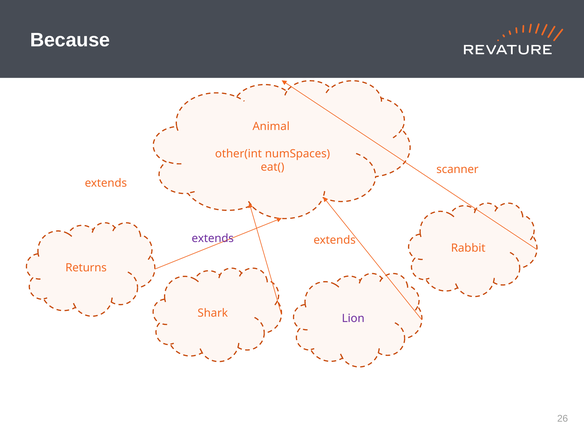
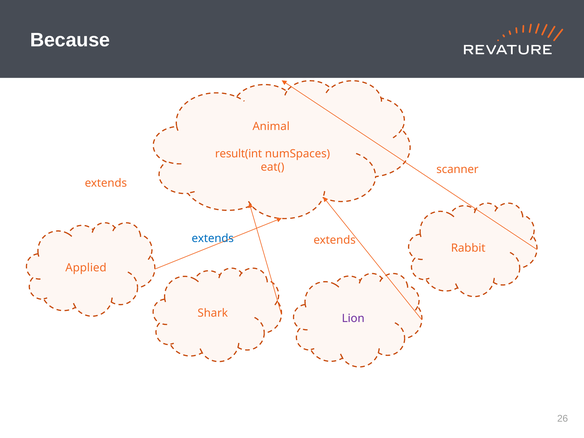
other(int: other(int -> result(int
extends at (213, 238) colour: purple -> blue
Returns: Returns -> Applied
